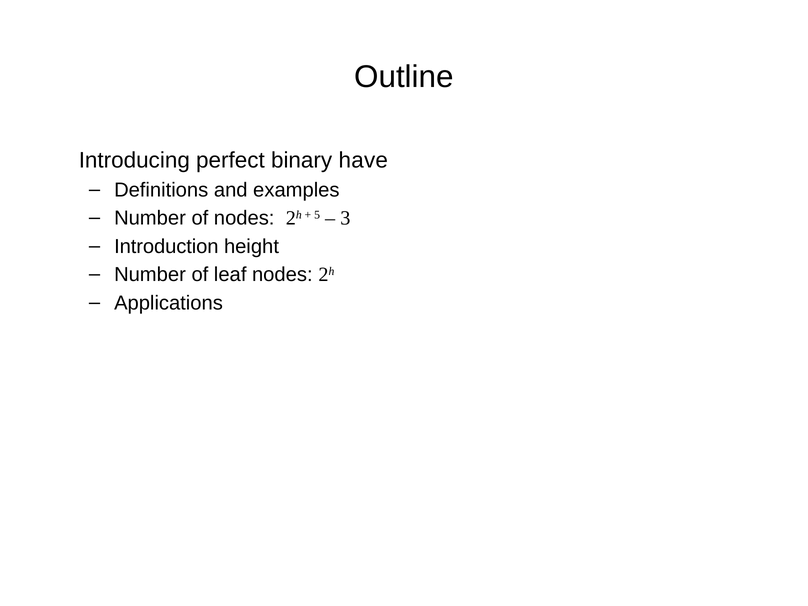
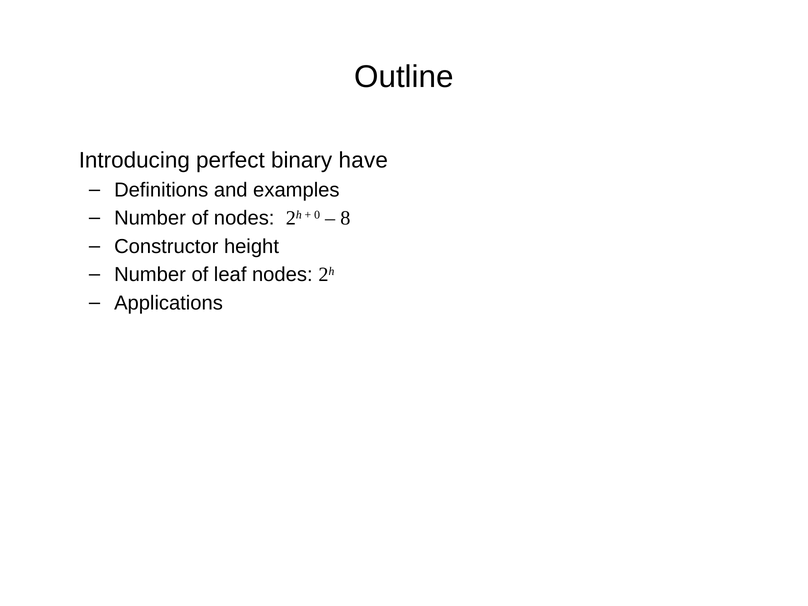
5: 5 -> 0
3: 3 -> 8
Introduction: Introduction -> Constructor
